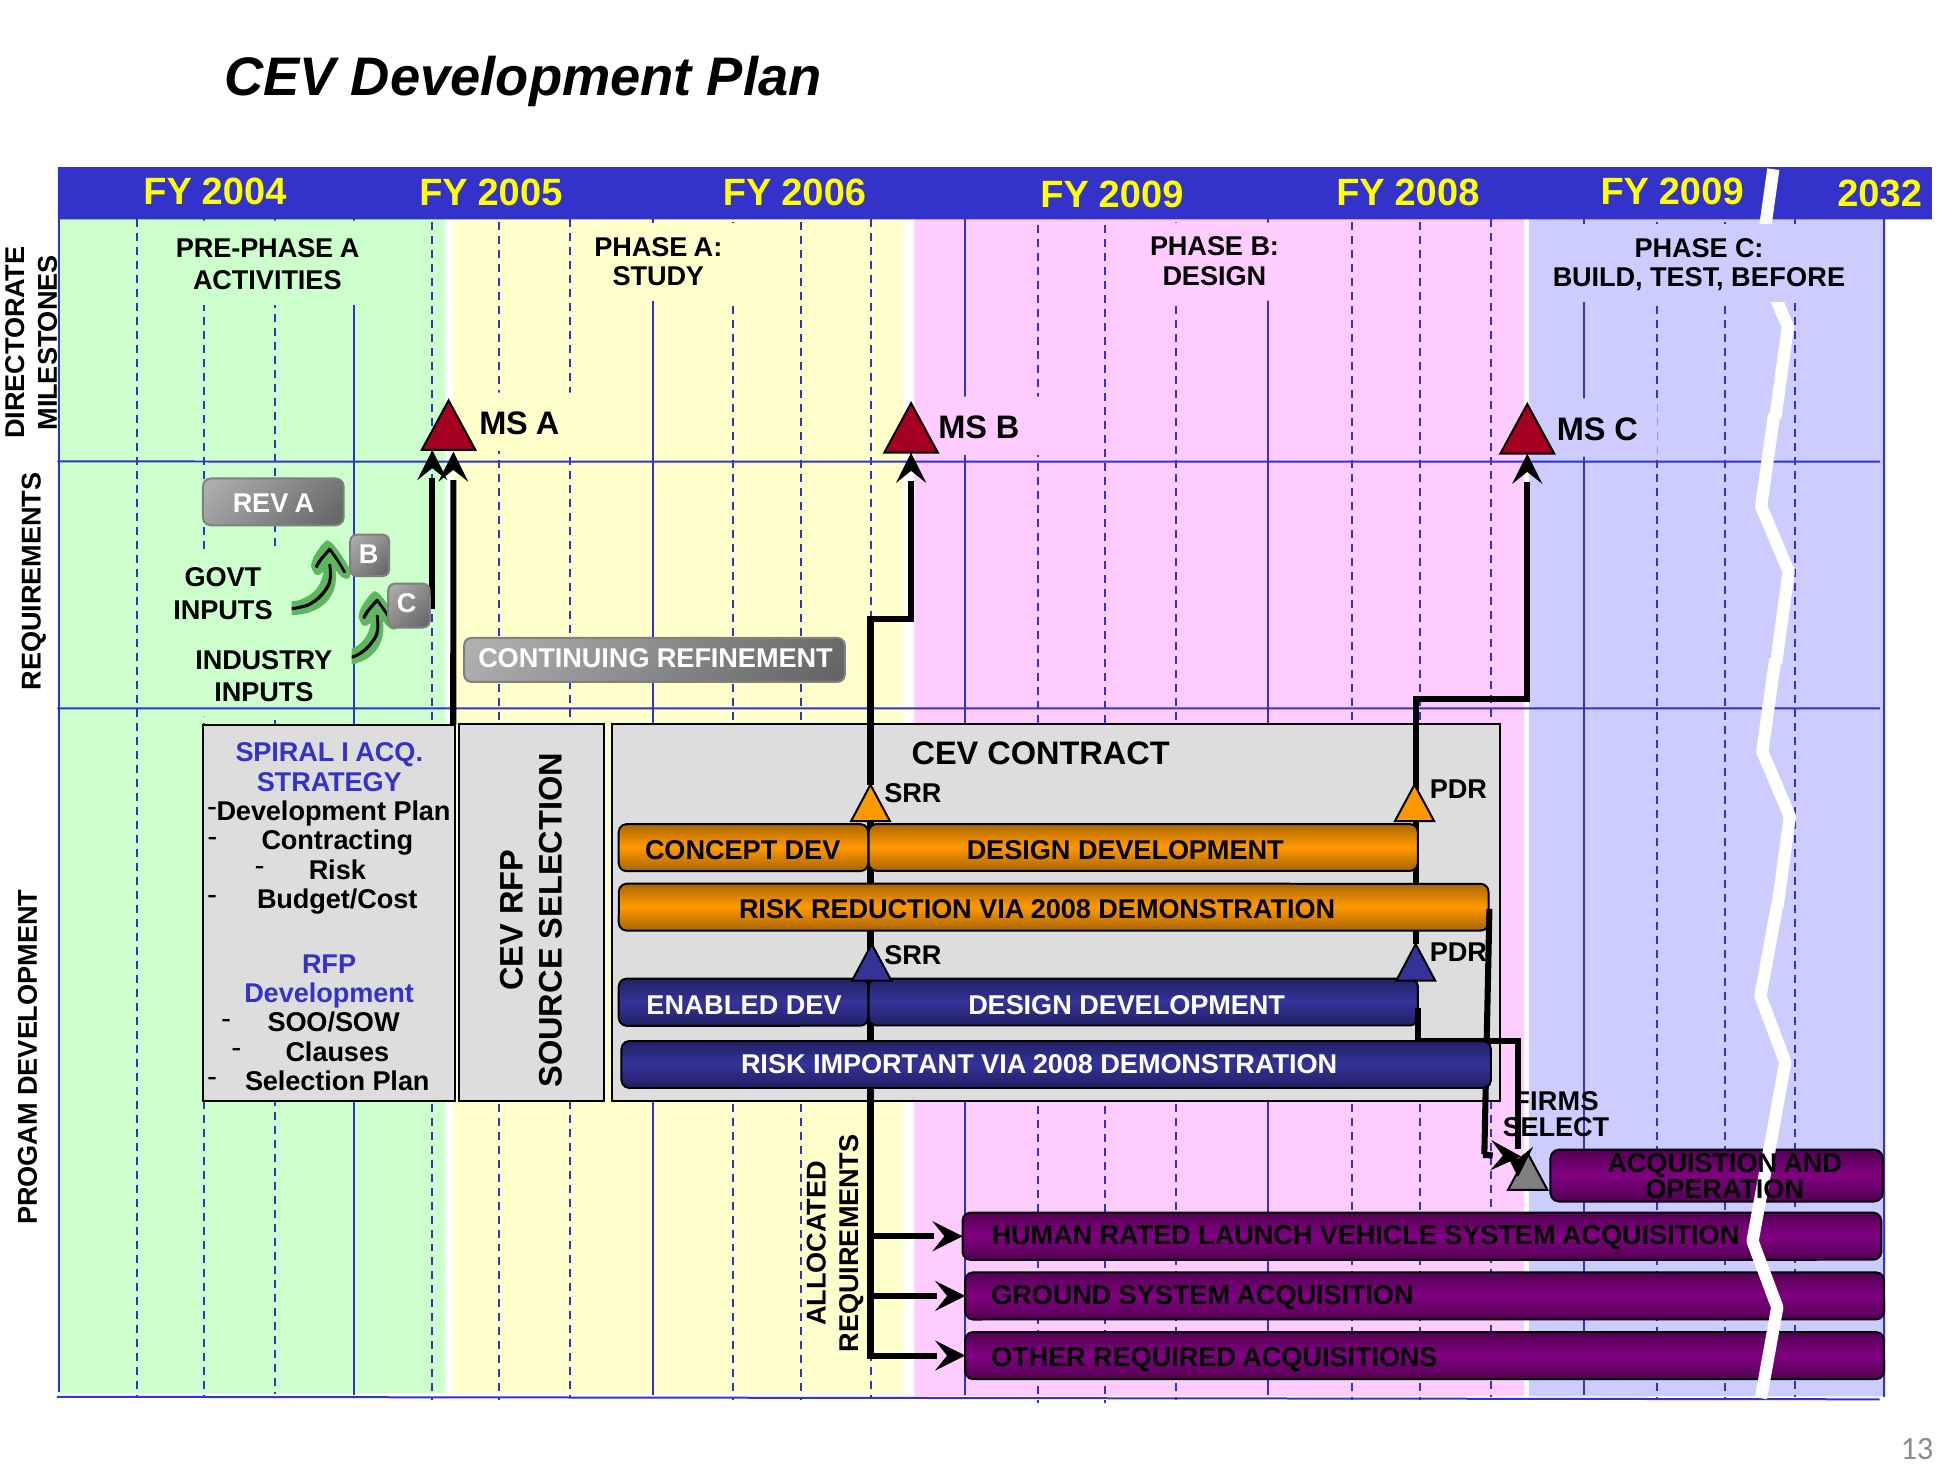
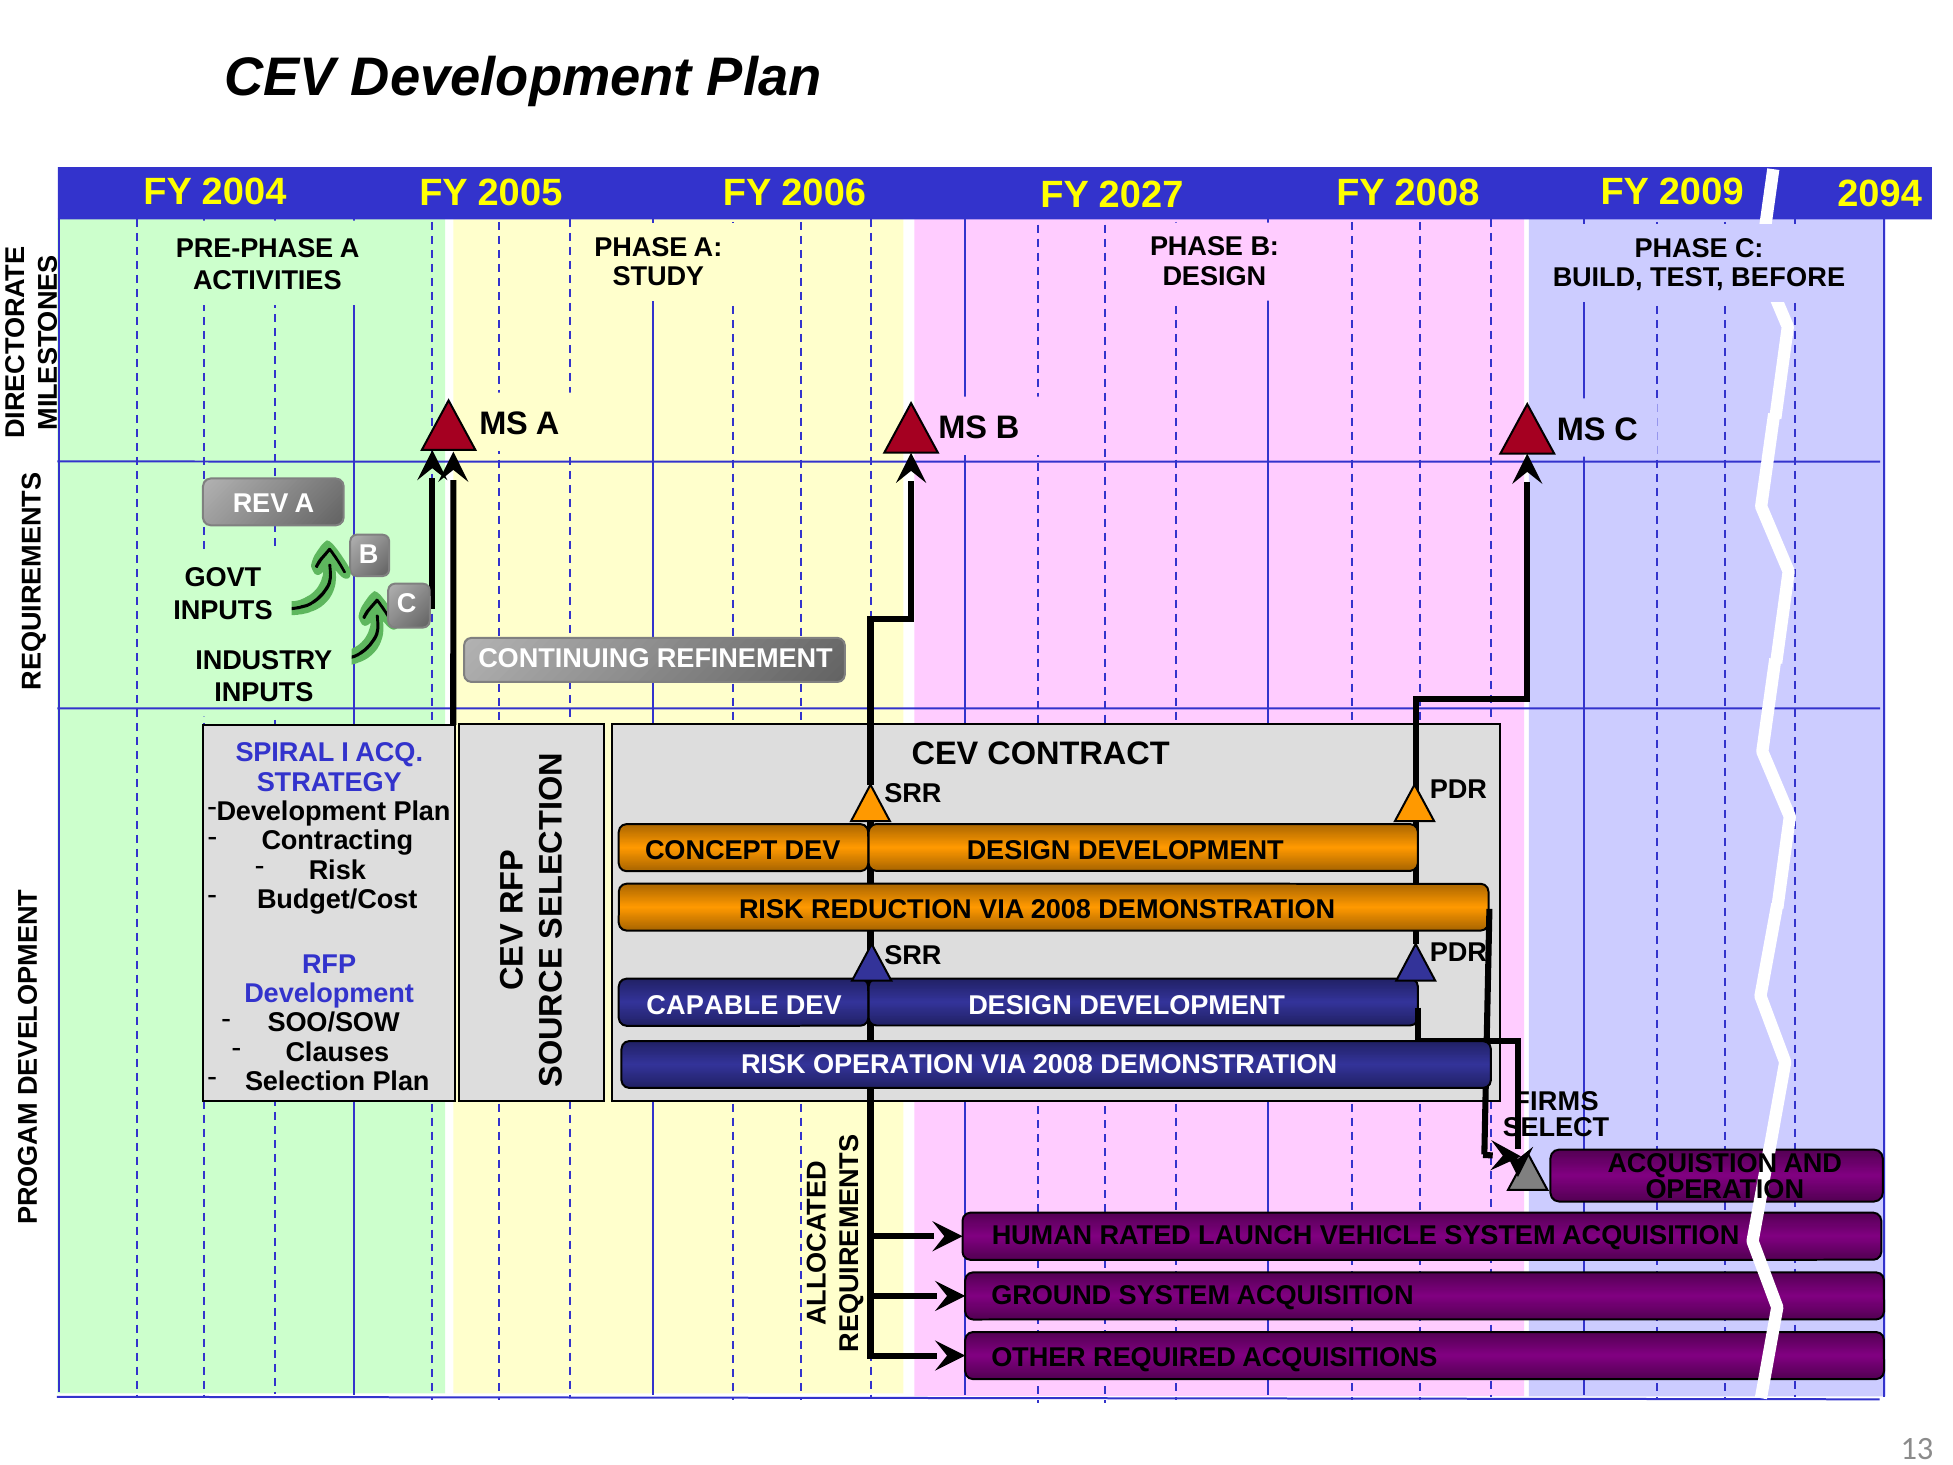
2032: 2032 -> 2094
2009 at (1141, 194): 2009 -> 2027
ENABLED: ENABLED -> CAPABLE
RISK IMPORTANT: IMPORTANT -> OPERATION
